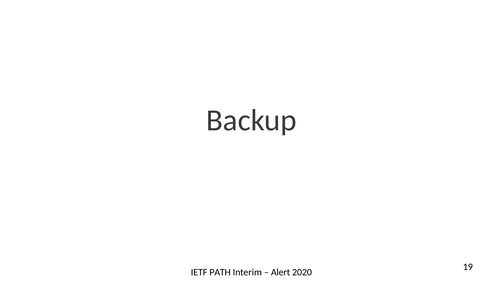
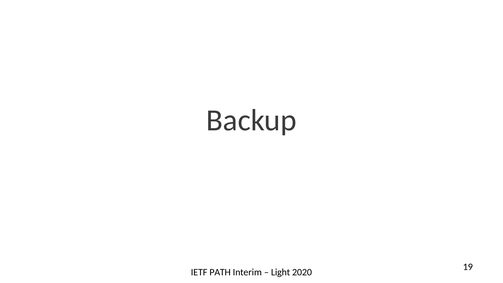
Alert: Alert -> Light
